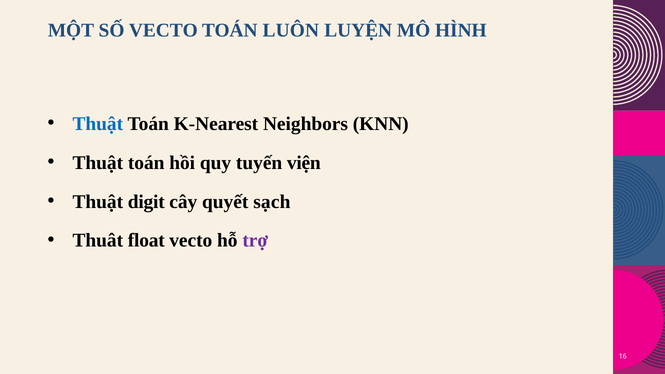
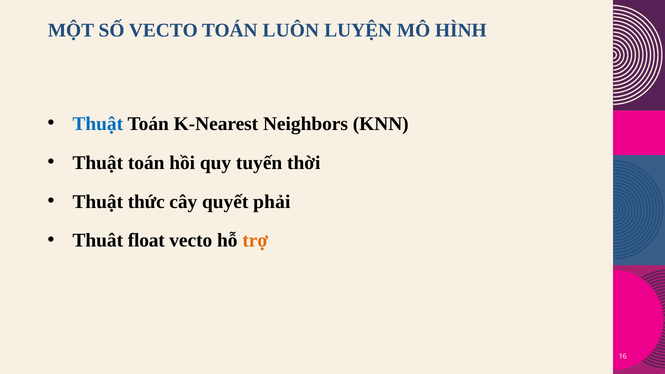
viện: viện -> thời
digit: digit -> thức
sạch: sạch -> phải
trợ colour: purple -> orange
